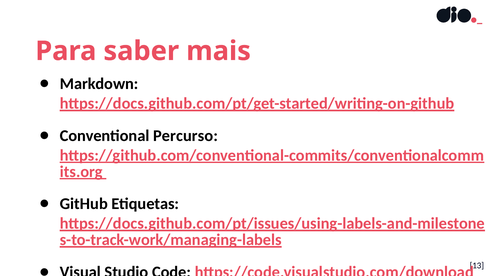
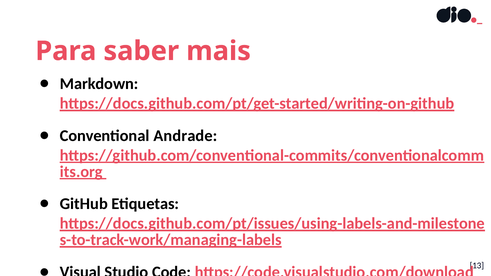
Percurso: Percurso -> Andrade
